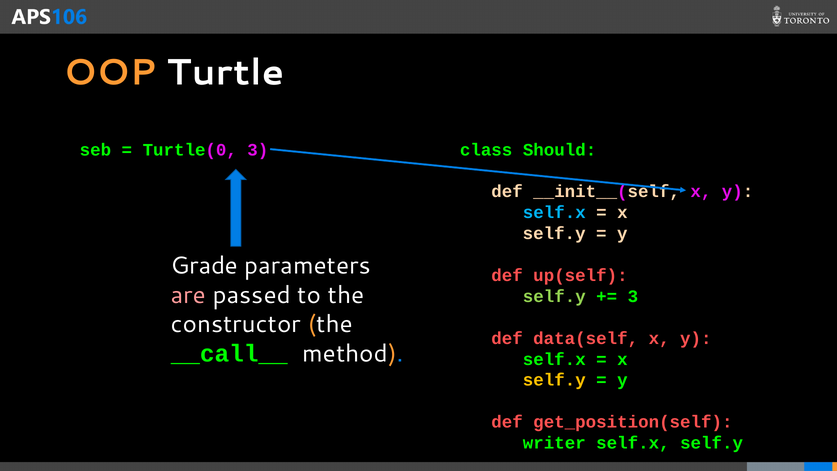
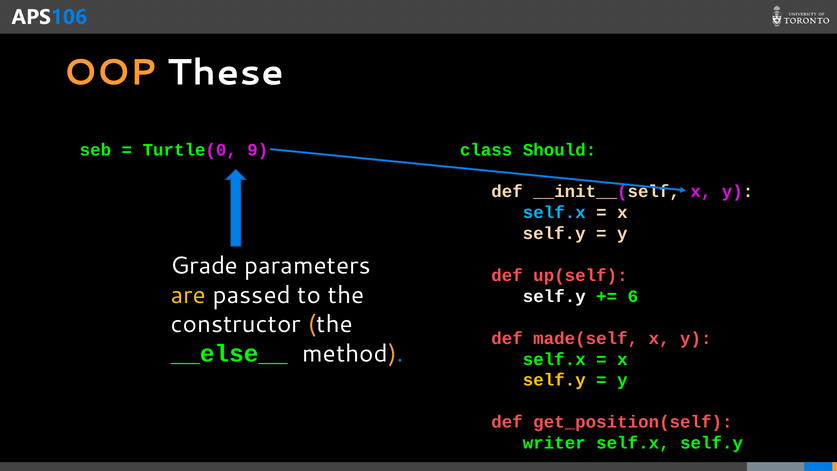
Turtle: Turtle -> These
Turtle(0 3: 3 -> 9
are colour: pink -> yellow
self.y at (554, 296) colour: light green -> white
3 at (633, 296): 3 -> 6
data(self: data(self -> made(self
__call__: __call__ -> __else__
